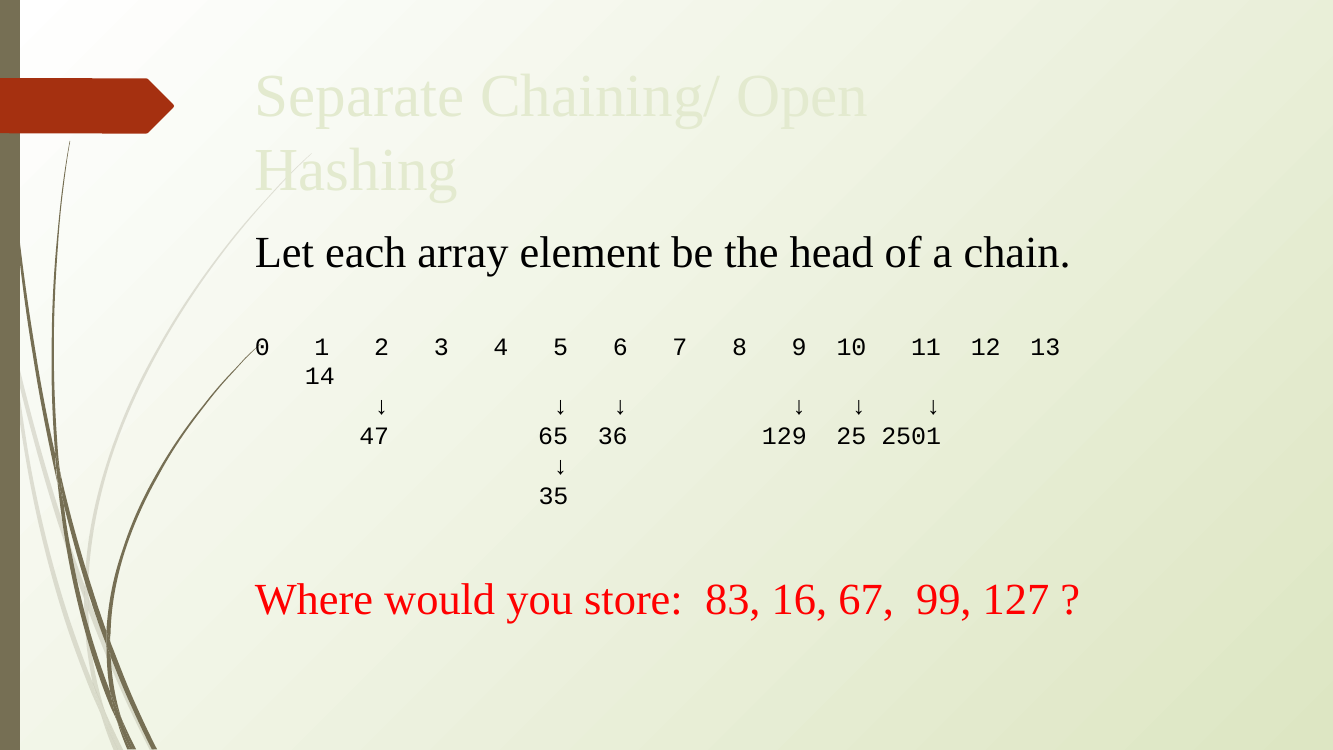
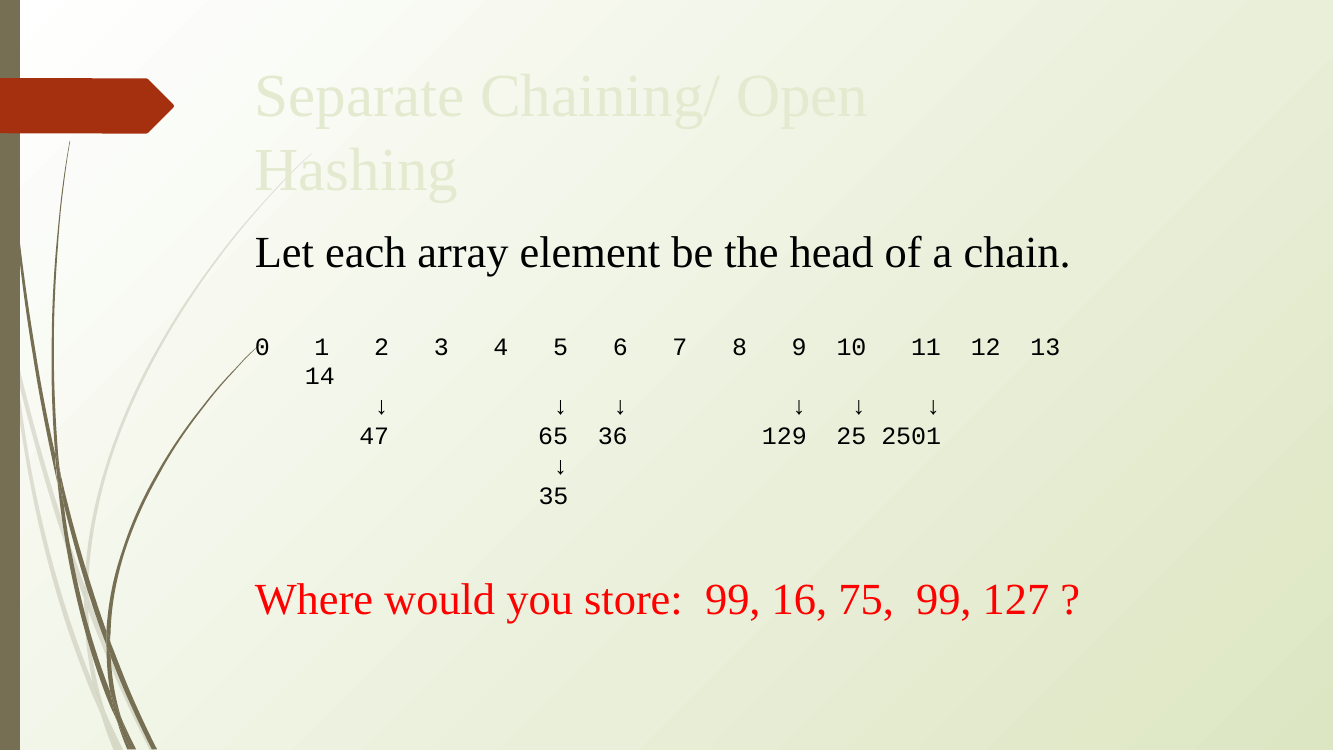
store 83: 83 -> 99
67: 67 -> 75
